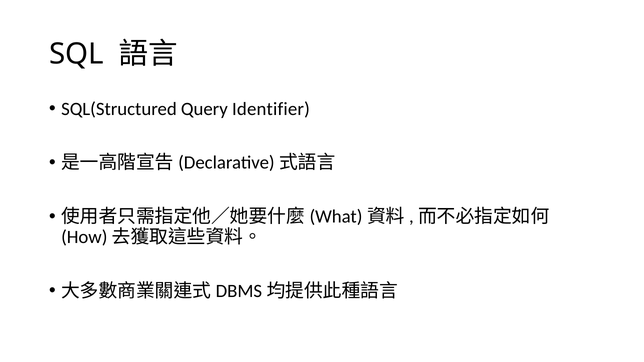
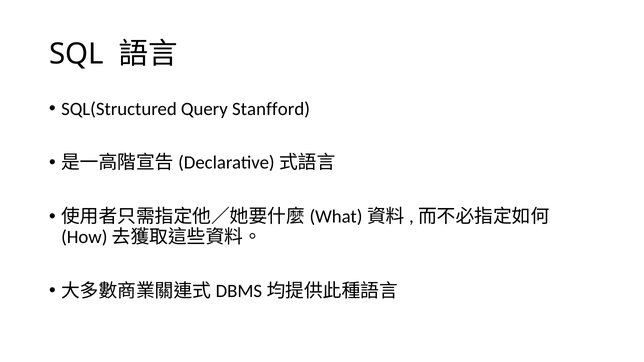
Identifier: Identifier -> Stanfford
